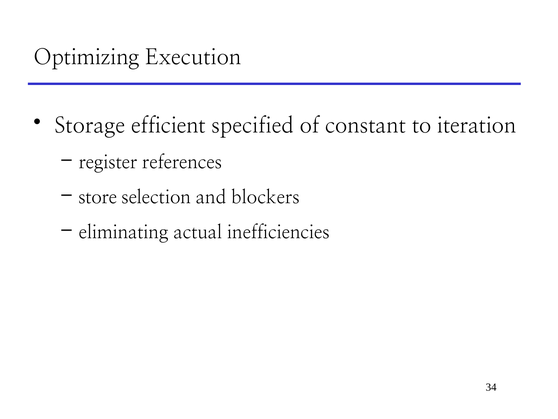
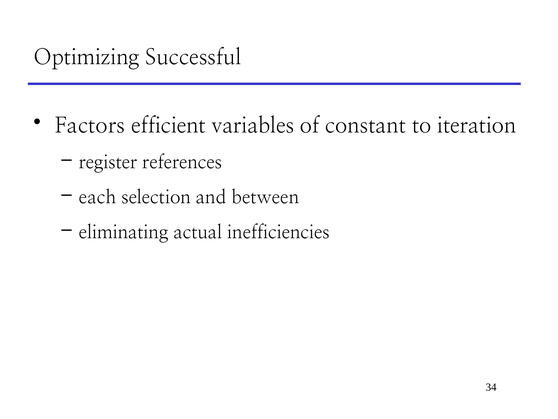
Execution: Execution -> Successful
Storage: Storage -> Factors
specified: specified -> variables
store: store -> each
blockers: blockers -> between
